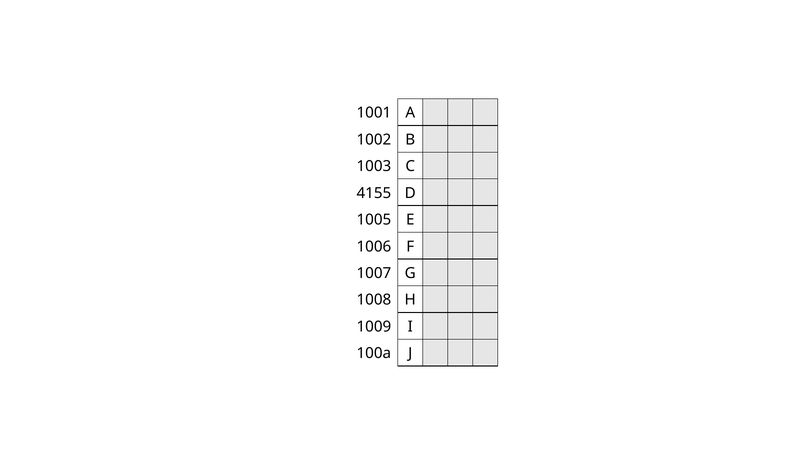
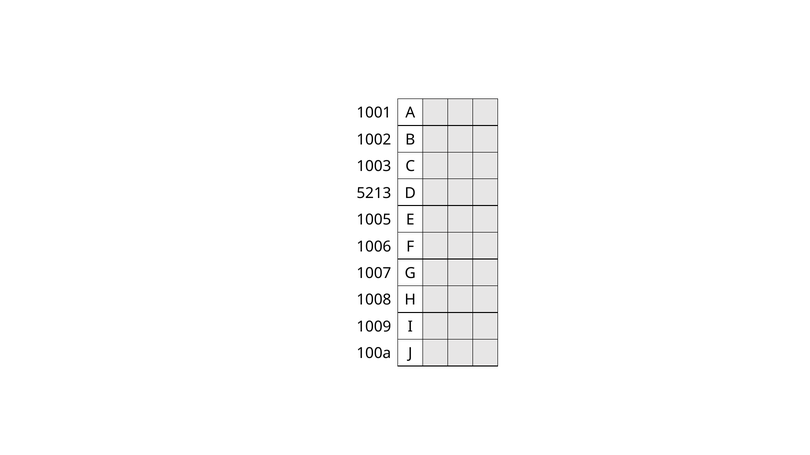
4155: 4155 -> 5213
